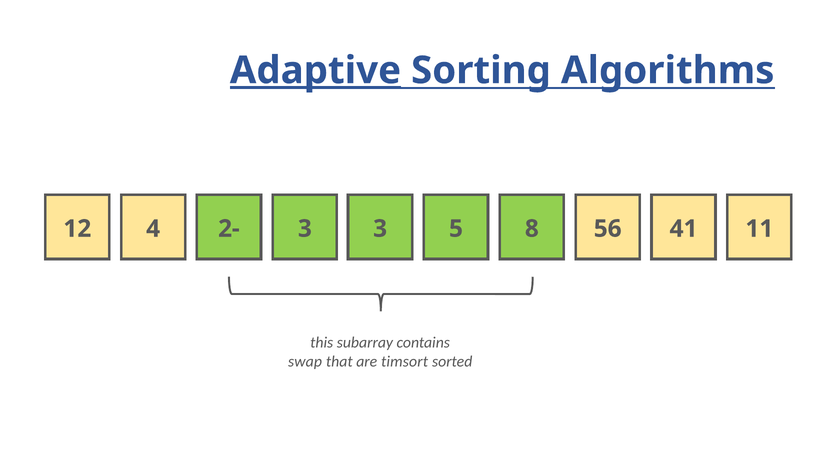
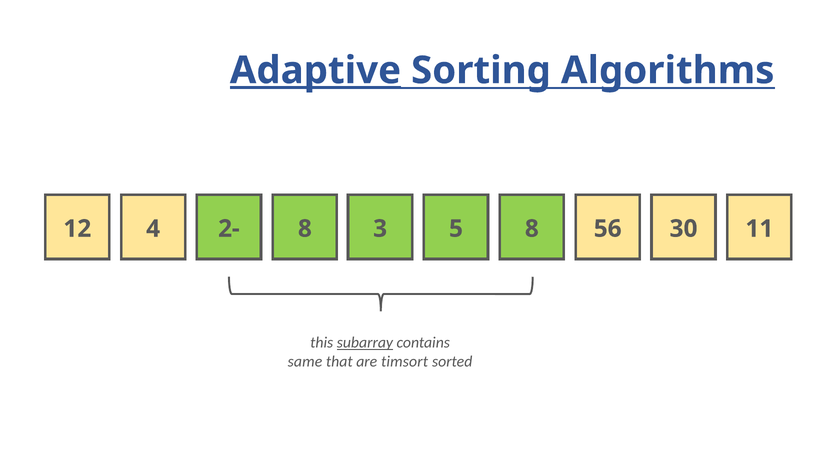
3 at (305, 229): 3 -> 8
41: 41 -> 30
subarray underline: none -> present
swap: swap -> same
